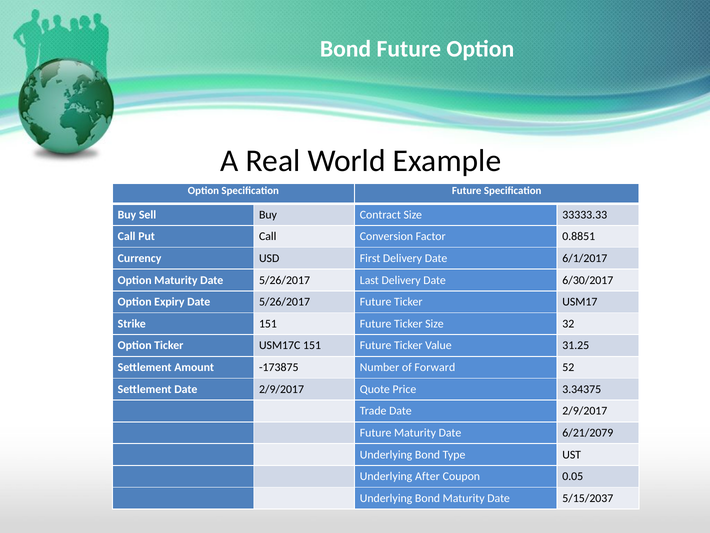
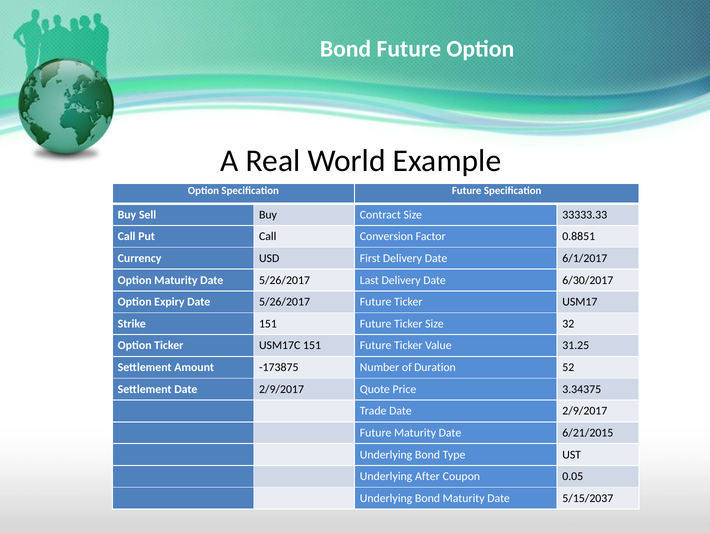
Forward: Forward -> Duration
6/21/2079: 6/21/2079 -> 6/21/2015
